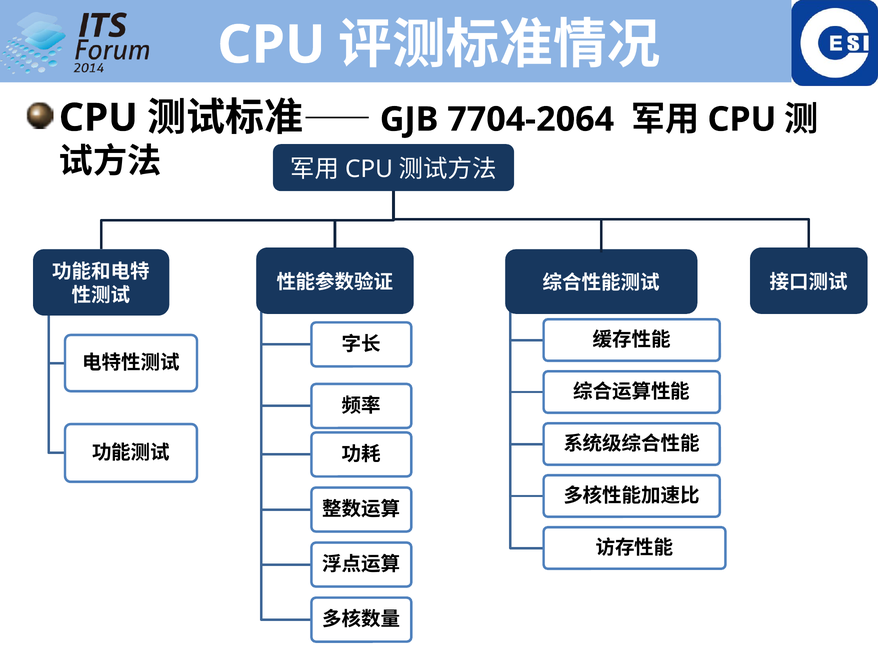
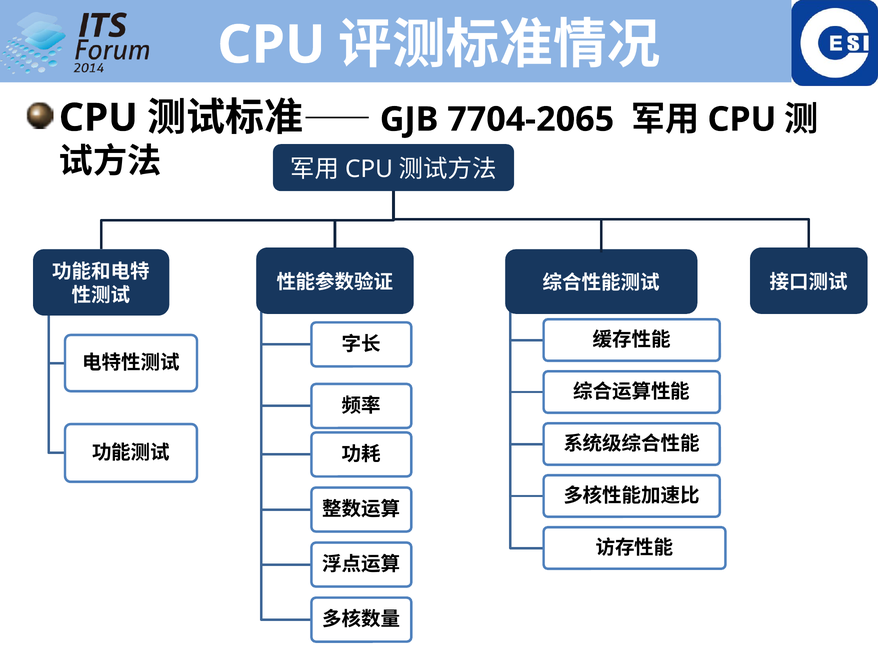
7704-2064: 7704-2064 -> 7704-2065
